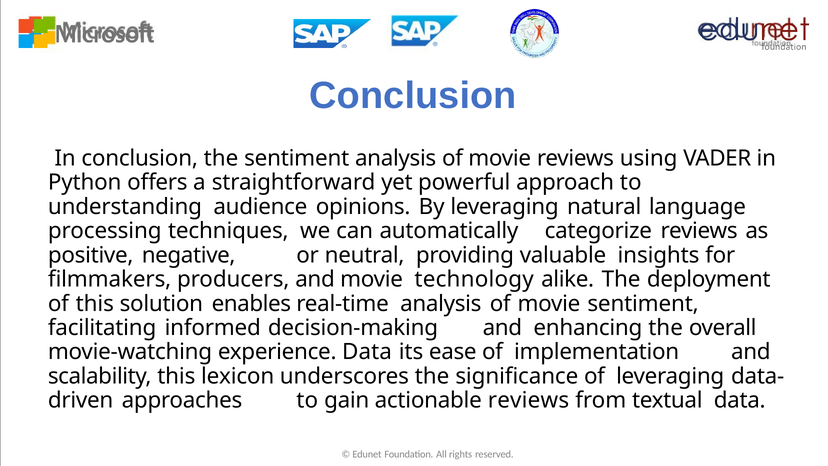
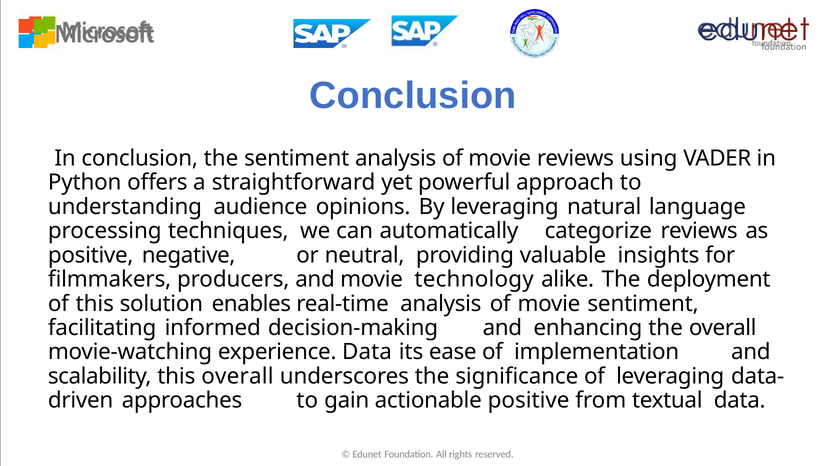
this lexicon: lexicon -> overall
actionable reviews: reviews -> positive
